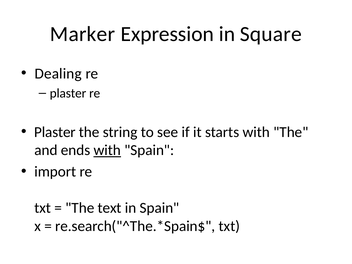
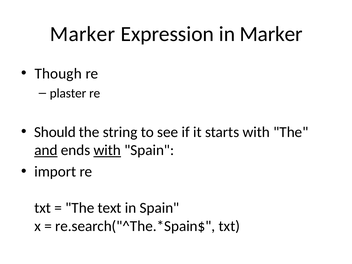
in Square: Square -> Marker
Dealing: Dealing -> Though
Plaster at (55, 132): Plaster -> Should
and underline: none -> present
